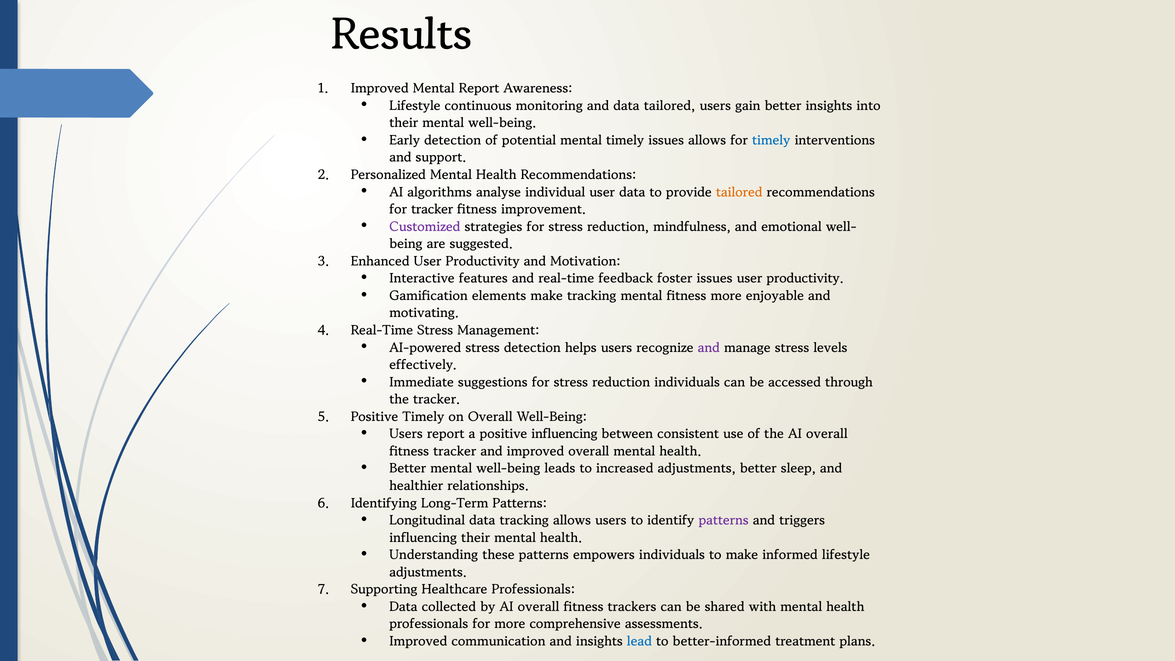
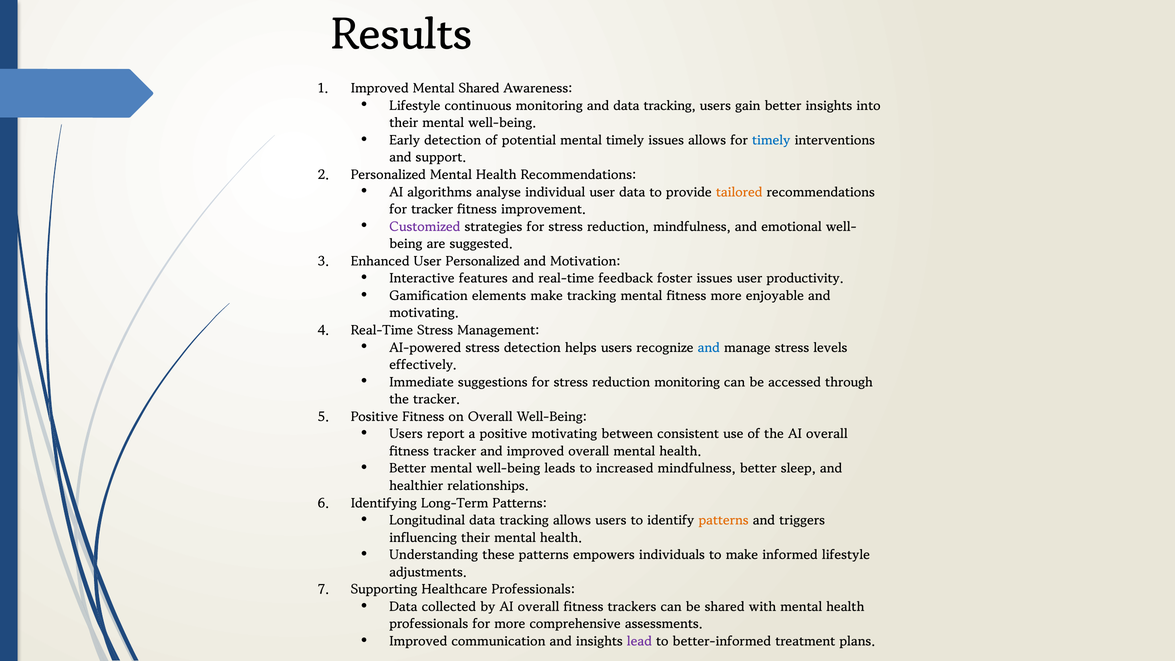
Mental Report: Report -> Shared
and data tailored: tailored -> tracking
Enhanced User Productivity: Productivity -> Personalized
and at (709, 349) colour: purple -> blue
reduction individuals: individuals -> monitoring
Positive Timely: Timely -> Fitness
positive influencing: influencing -> motivating
increased adjustments: adjustments -> mindfulness
patterns at (724, 521) colour: purple -> orange
lead colour: blue -> purple
